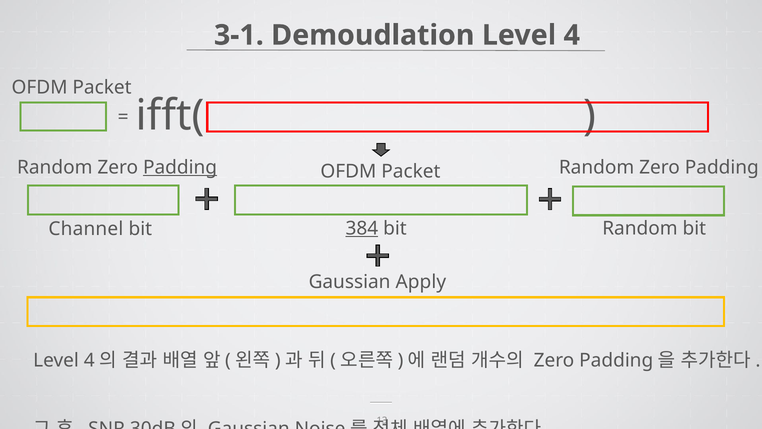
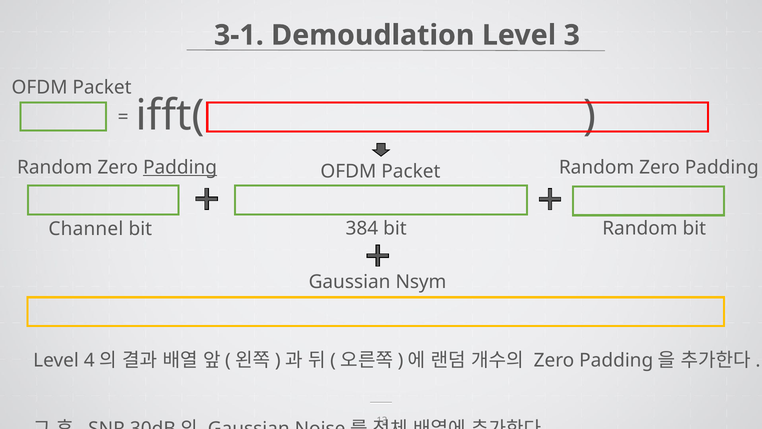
Demoudlation Level 4: 4 -> 3
384 underline: present -> none
Apply: Apply -> Nsym
